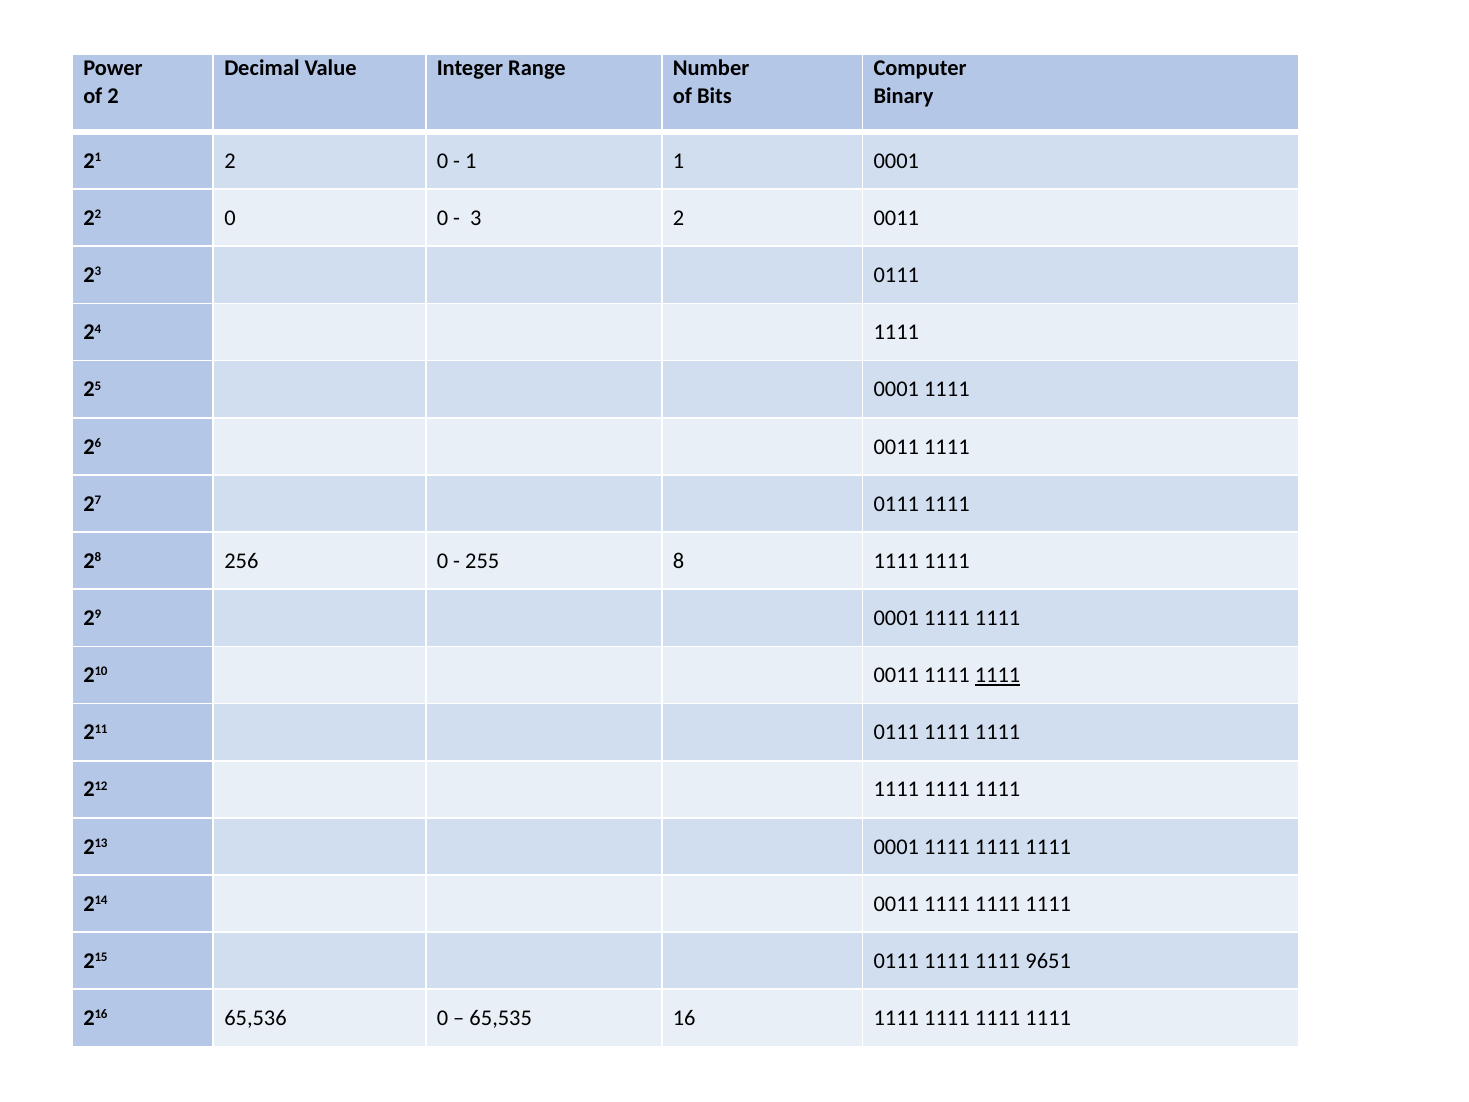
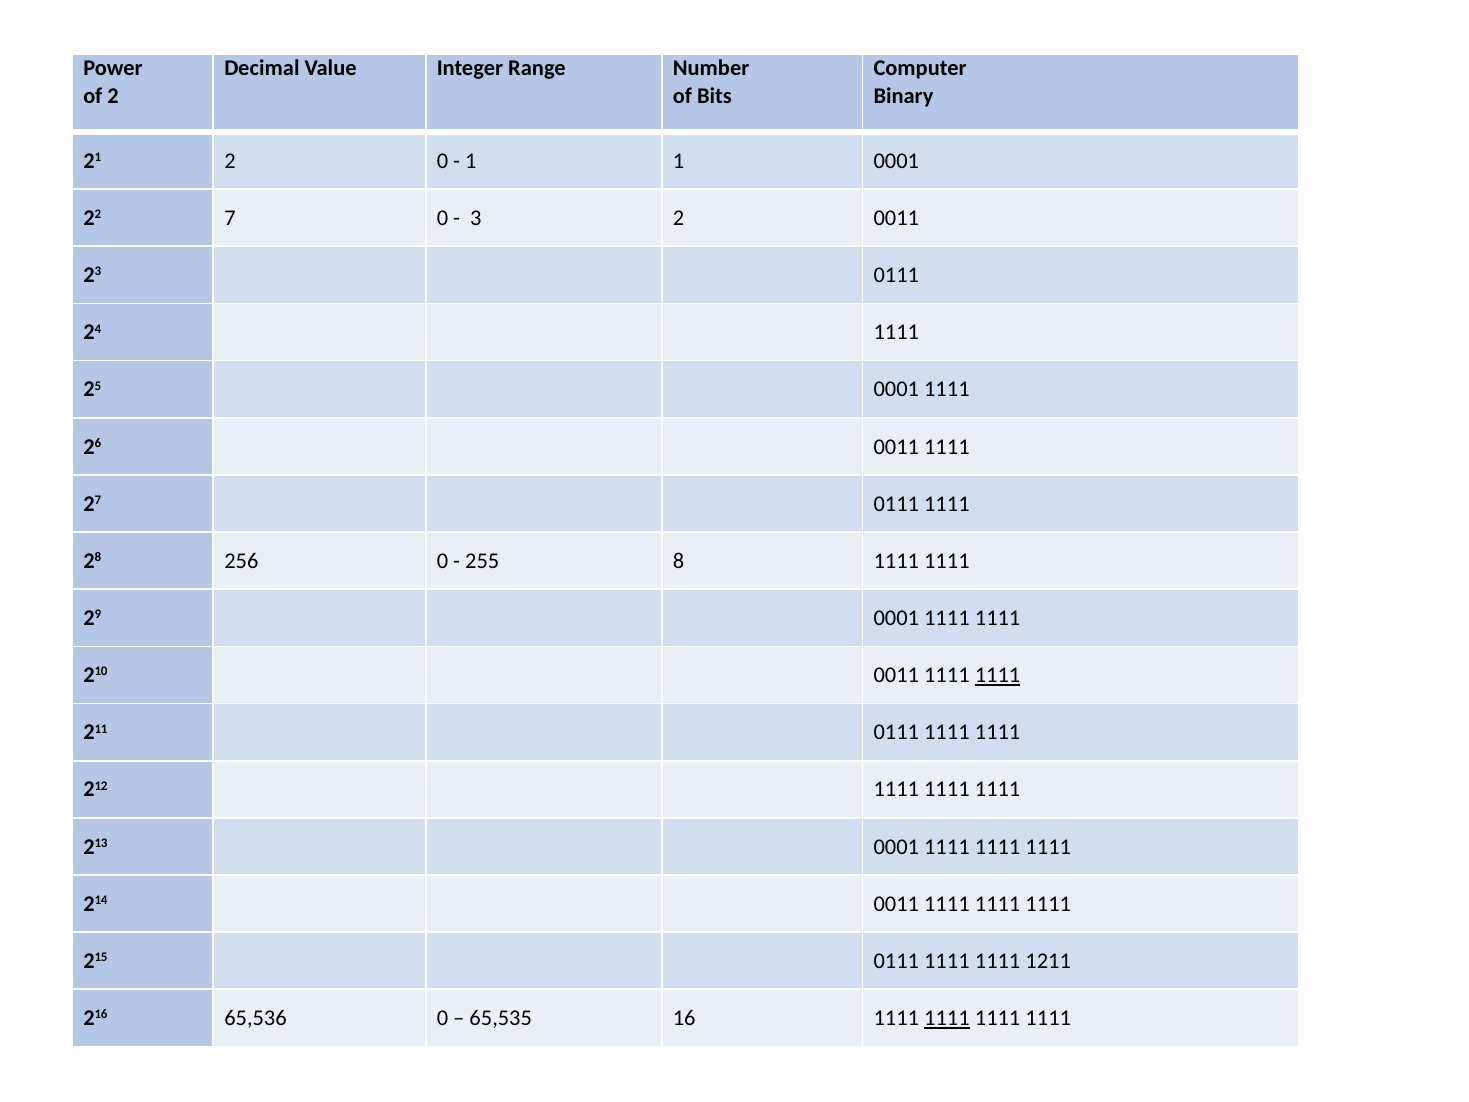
22 0: 0 -> 7
9651: 9651 -> 1211
1111 at (947, 1018) underline: none -> present
